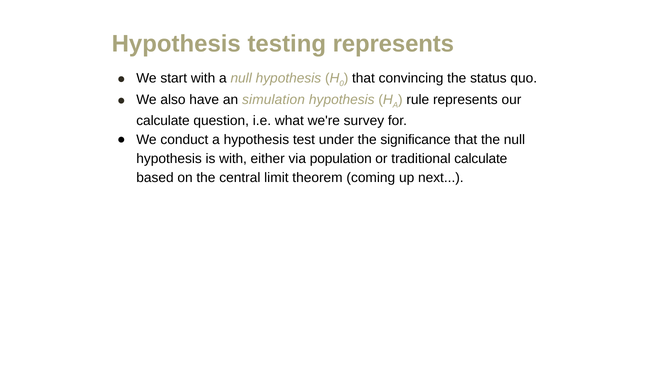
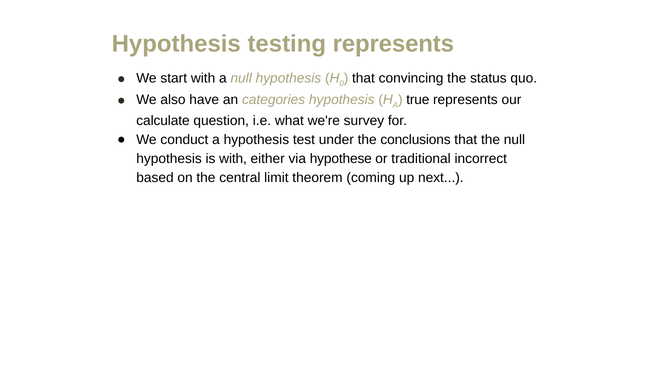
simulation: simulation -> categories
rule: rule -> true
significance: significance -> conclusions
population: population -> hypothese
traditional calculate: calculate -> incorrect
